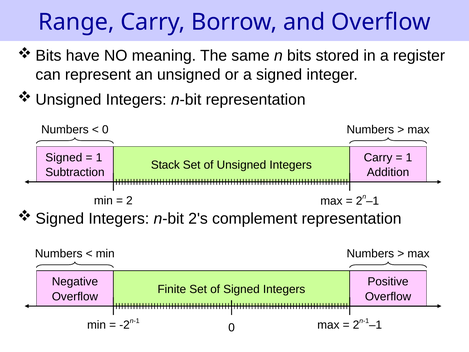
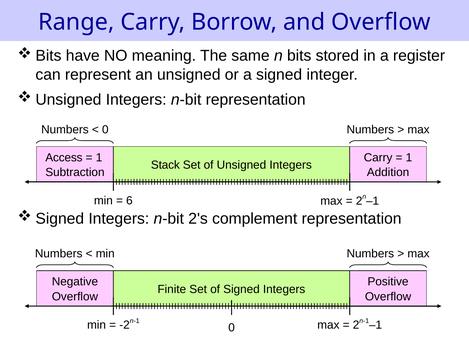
Signed at (64, 157): Signed -> Access
2 at (129, 200): 2 -> 6
